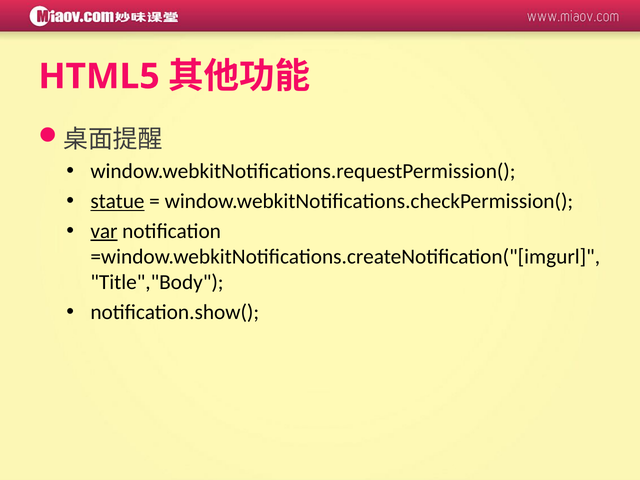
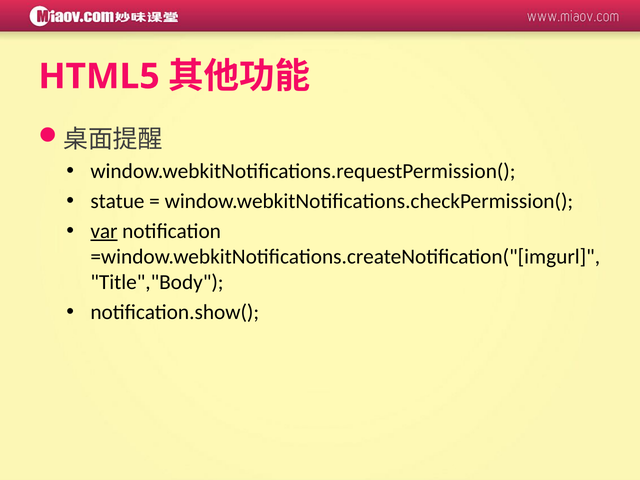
statue underline: present -> none
